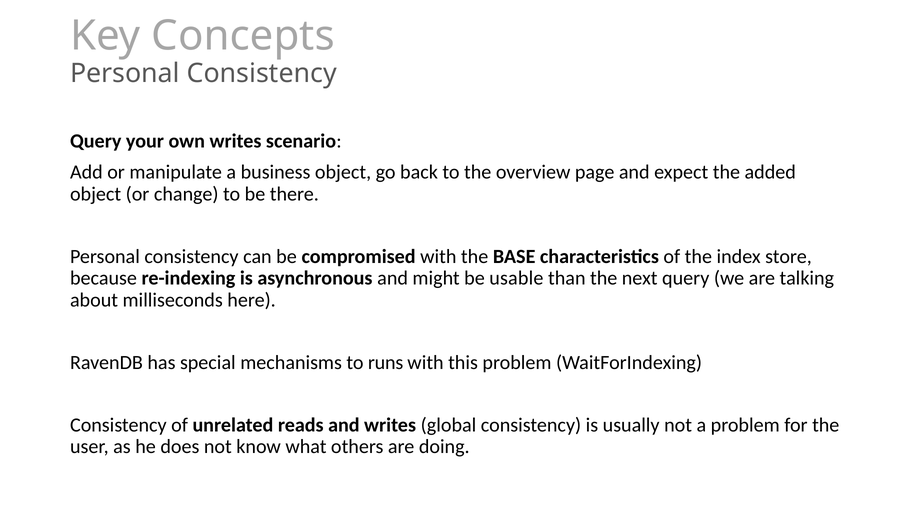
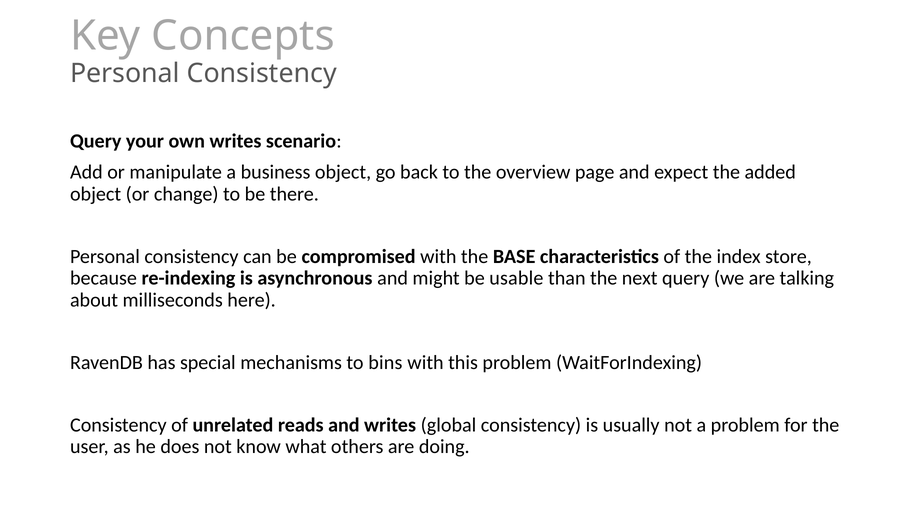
runs: runs -> bins
